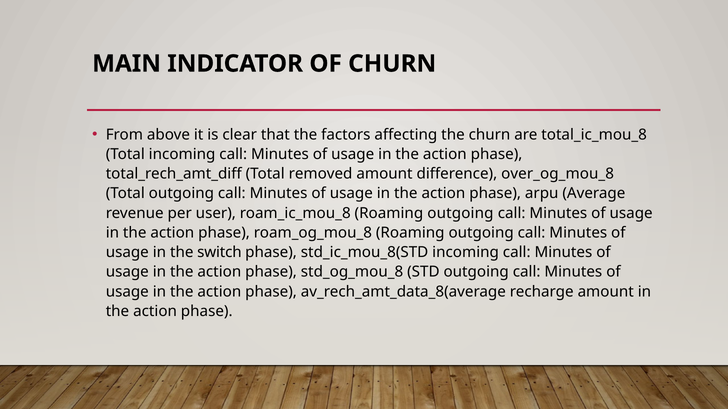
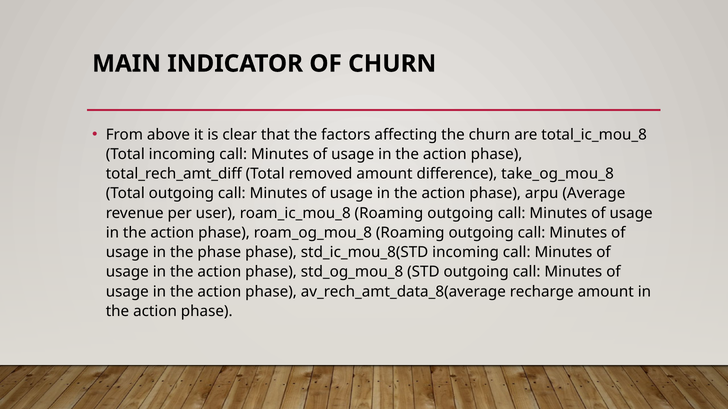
over_og_mou_8: over_og_mou_8 -> take_og_mou_8
the switch: switch -> phase
